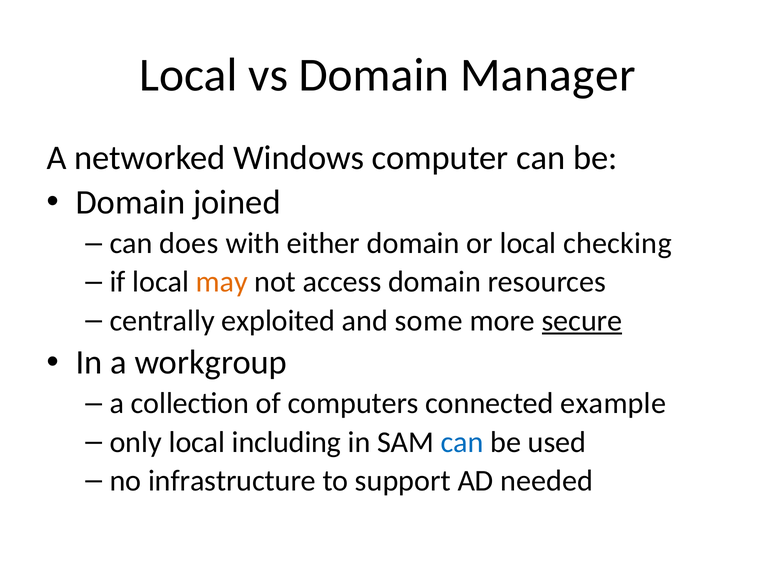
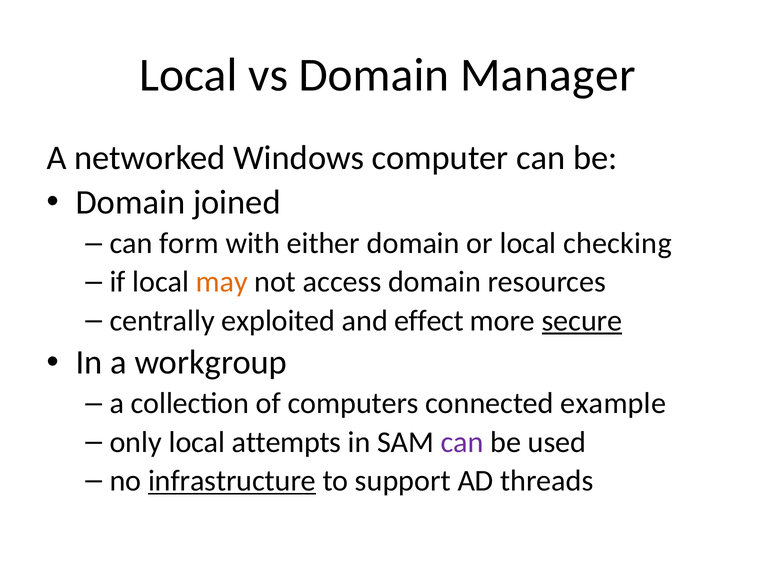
does: does -> form
some: some -> effect
including: including -> attempts
can at (462, 442) colour: blue -> purple
infrastructure underline: none -> present
needed: needed -> threads
